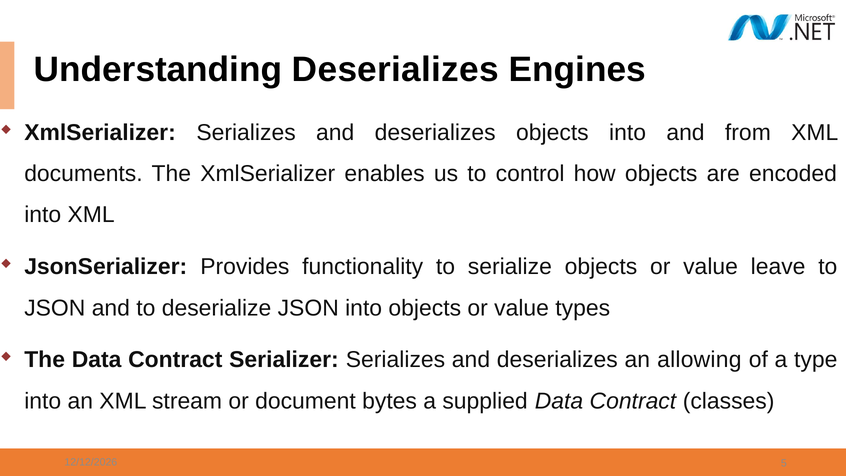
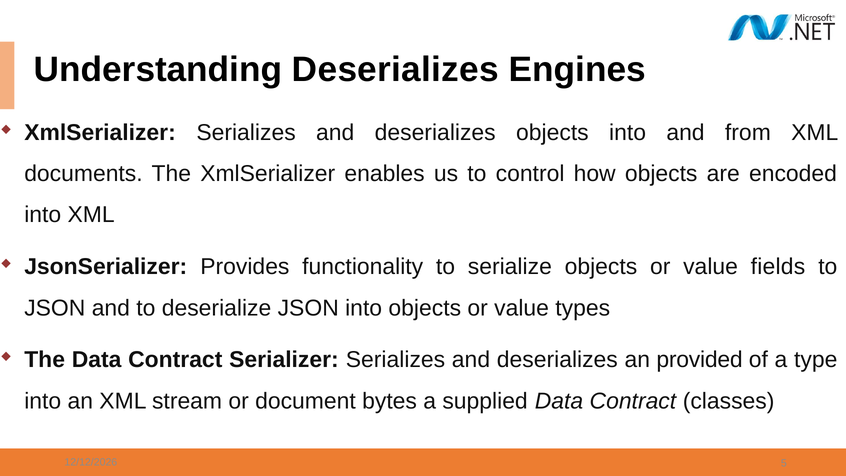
leave: leave -> fields
allowing: allowing -> provided
